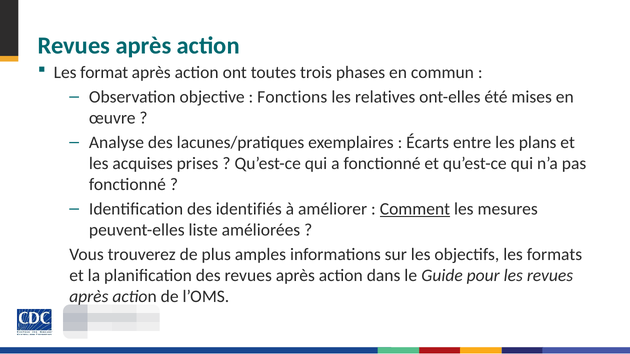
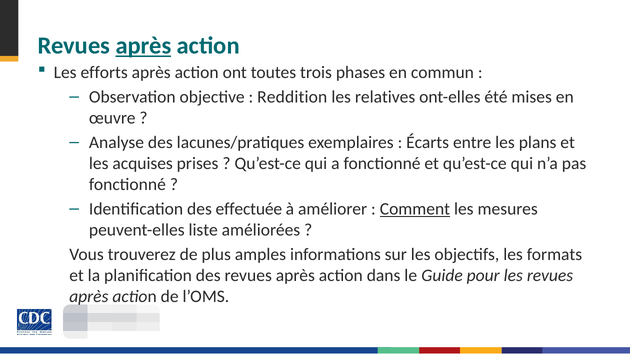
après at (143, 46) underline: none -> present
format: format -> efforts
Fonctions: Fonctions -> Reddition
identifiés: identifiés -> effectuée
